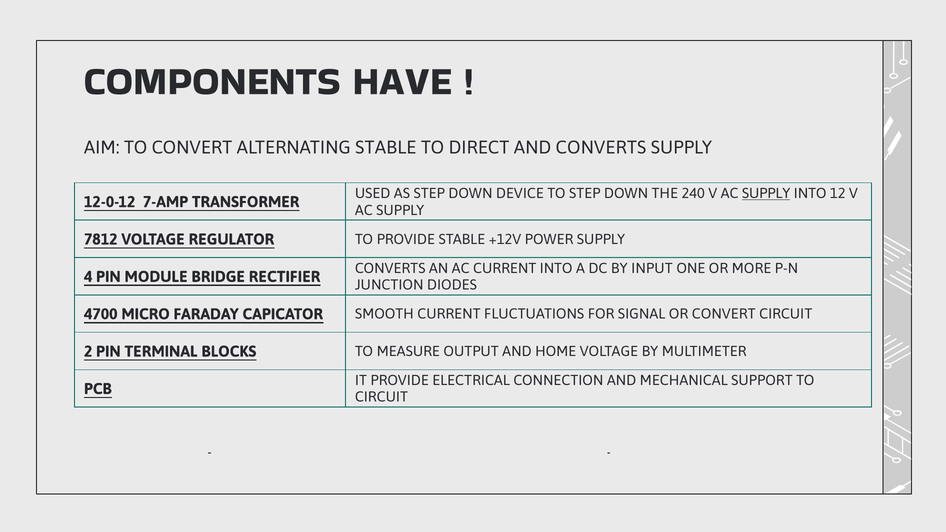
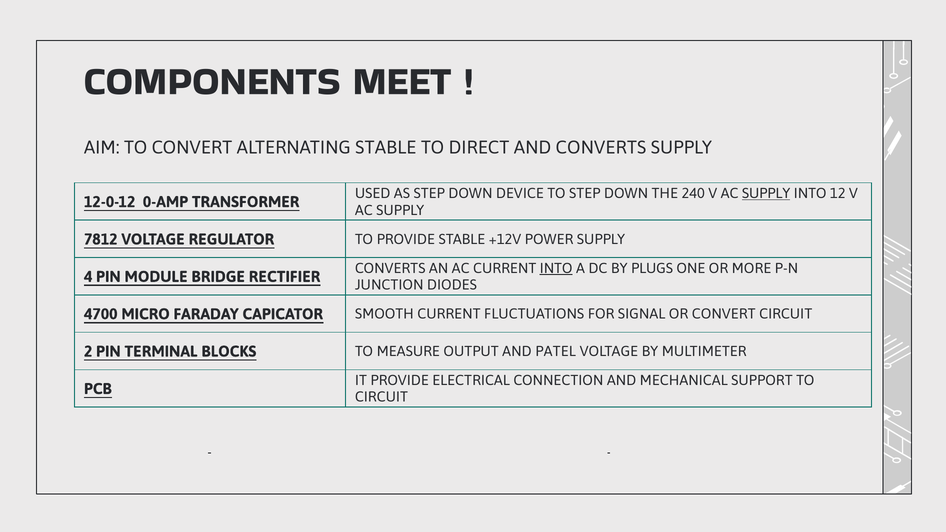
HAVE: HAVE -> MEET
7-AMP: 7-AMP -> 0-AMP
INTO at (556, 268) underline: none -> present
INPUT: INPUT -> PLUGS
HOME: HOME -> PATEL
